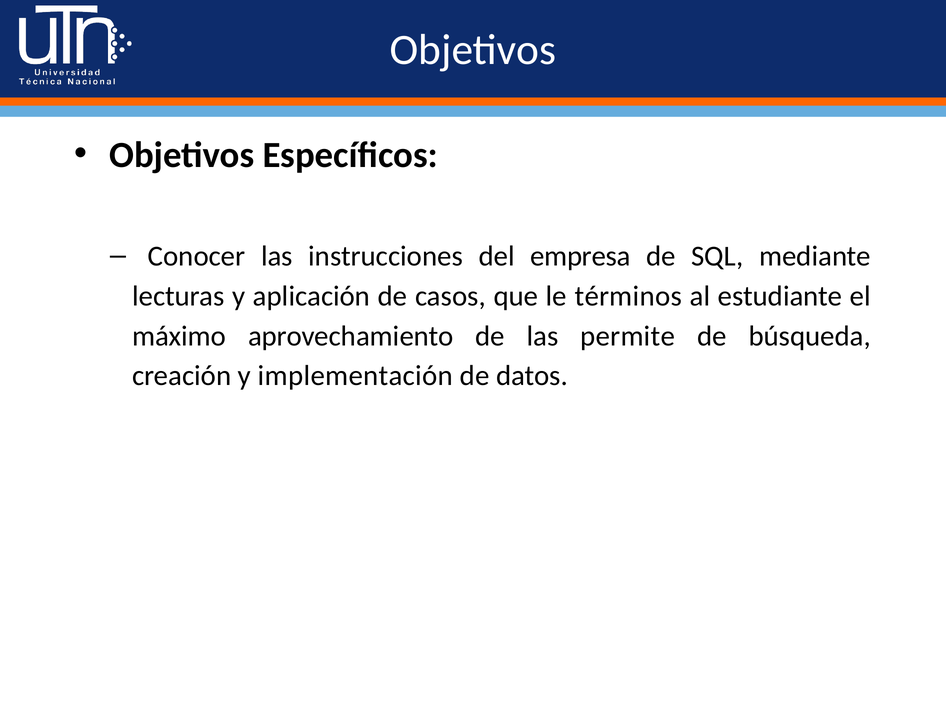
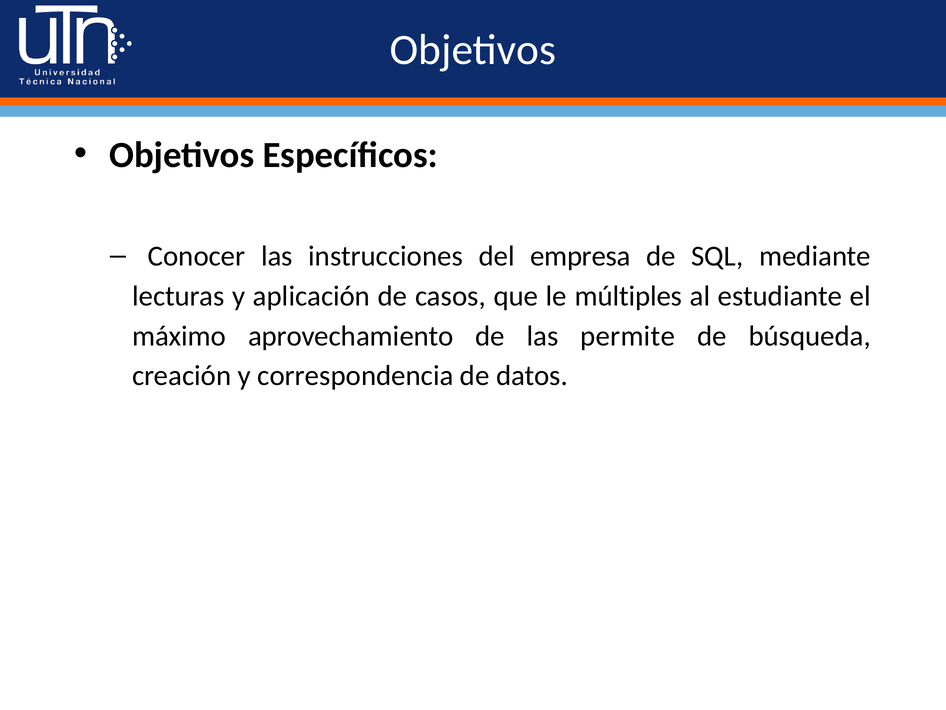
términos: términos -> múltiples
implementación: implementación -> correspondencia
